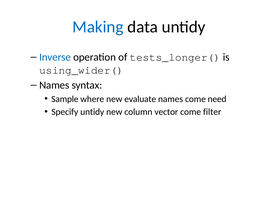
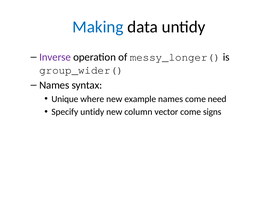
Inverse colour: blue -> purple
tests_longer(: tests_longer( -> messy_longer(
using_wider(: using_wider( -> group_wider(
Sample: Sample -> Unique
evaluate: evaluate -> example
filter: filter -> signs
